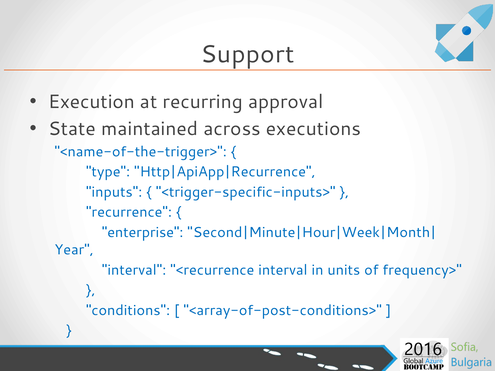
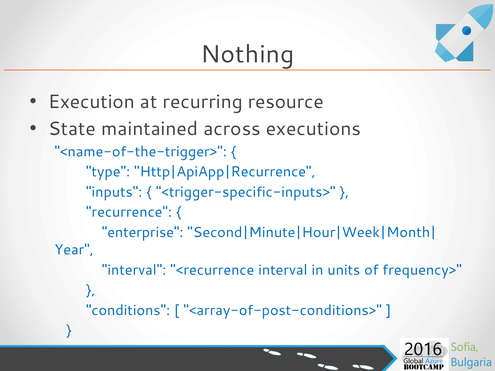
Support: Support -> Nothing
approval: approval -> resource
